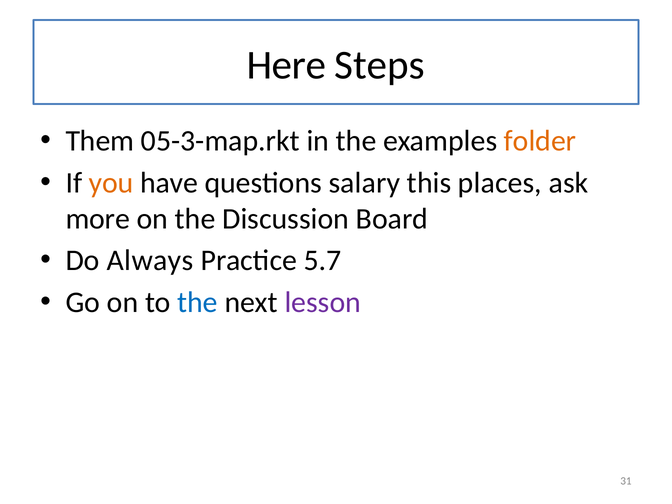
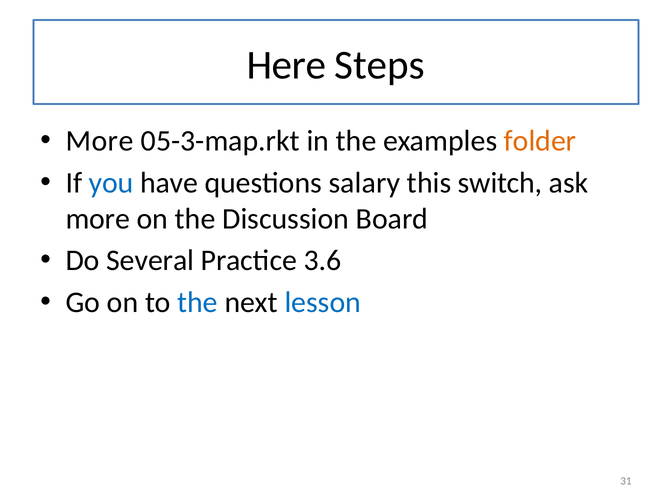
Them at (100, 141): Them -> More
you colour: orange -> blue
places: places -> switch
Always: Always -> Several
5.7: 5.7 -> 3.6
lesson colour: purple -> blue
